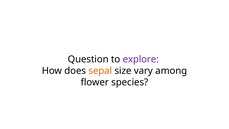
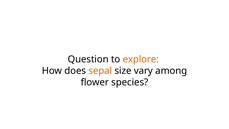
explore colour: purple -> orange
